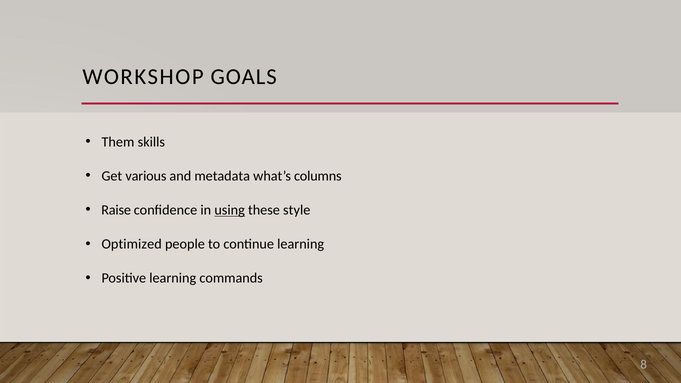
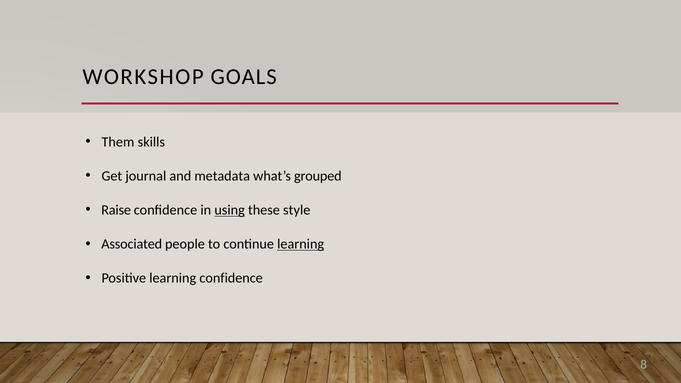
various: various -> journal
columns: columns -> grouped
Optimized: Optimized -> Associated
learning at (301, 244) underline: none -> present
learning commands: commands -> confidence
